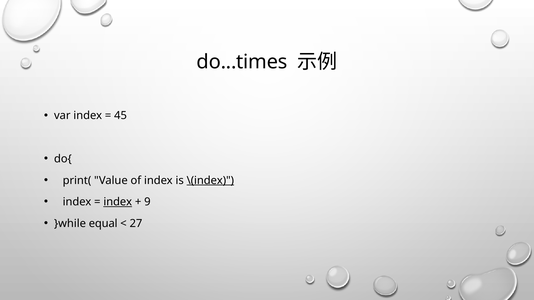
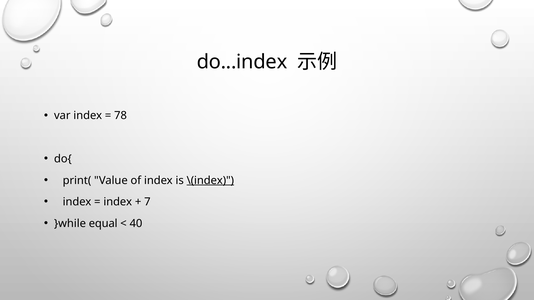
do...times: do...times -> do...index
45: 45 -> 78
index at (118, 202) underline: present -> none
9: 9 -> 7
27: 27 -> 40
